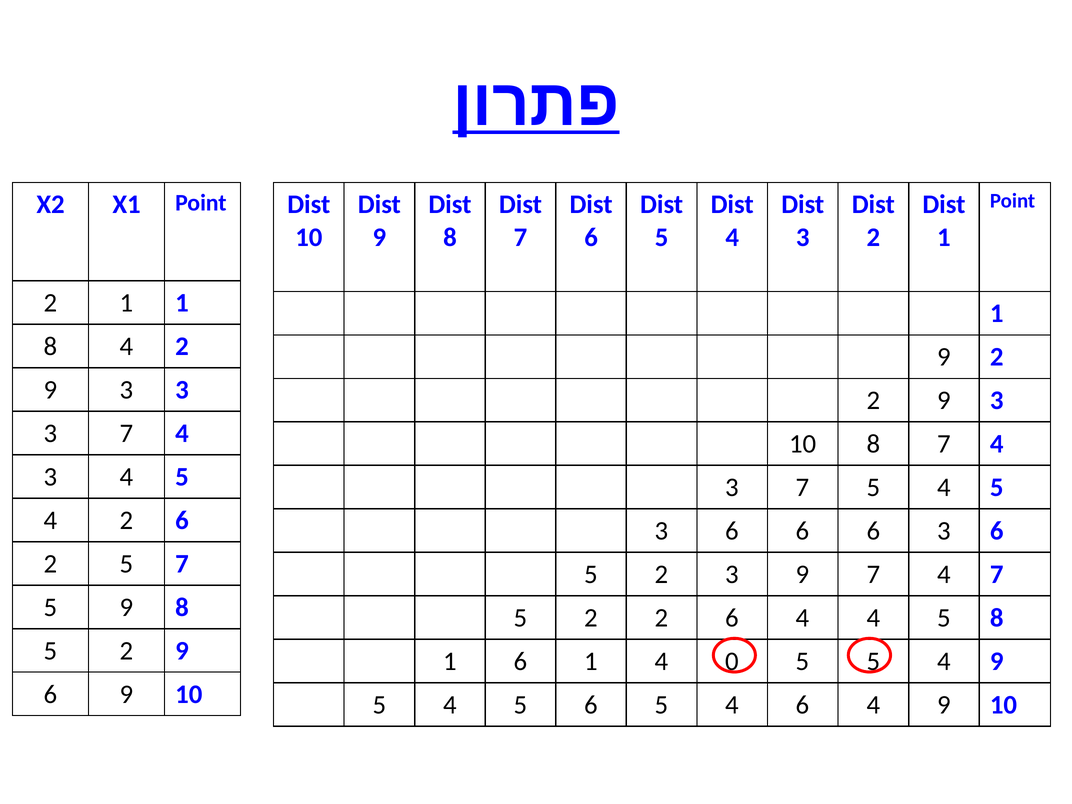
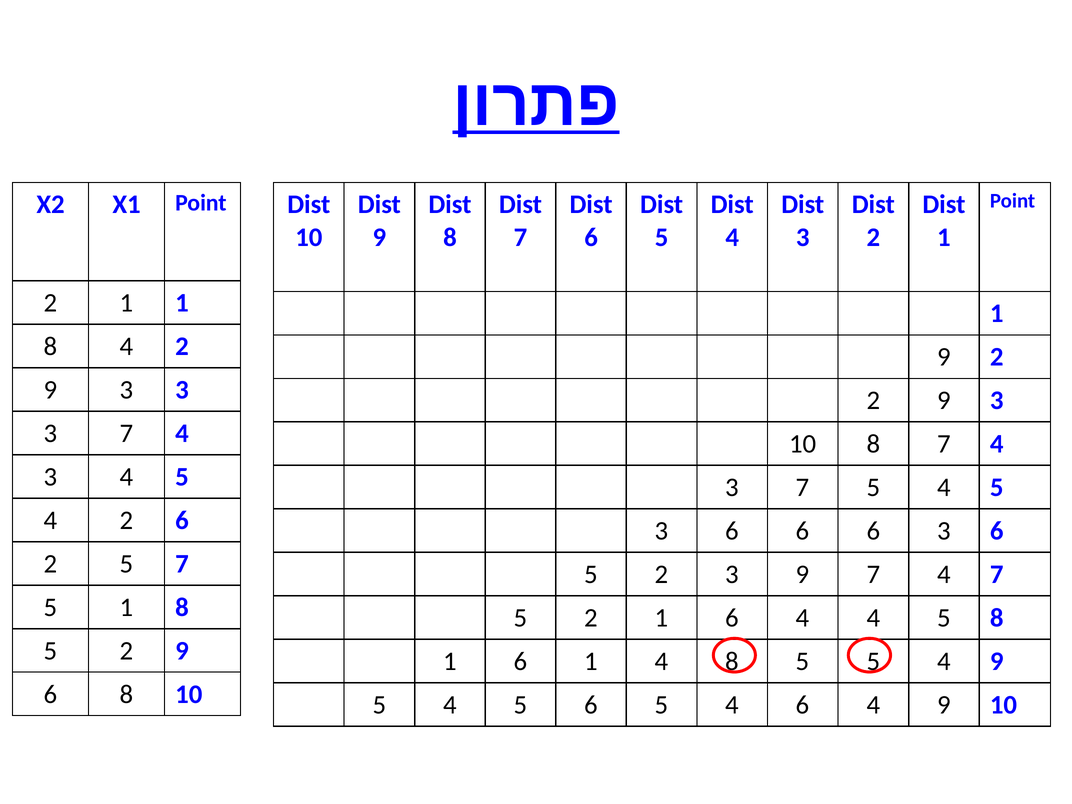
5 9: 9 -> 1
5 2 2: 2 -> 1
4 0: 0 -> 8
6 9: 9 -> 8
